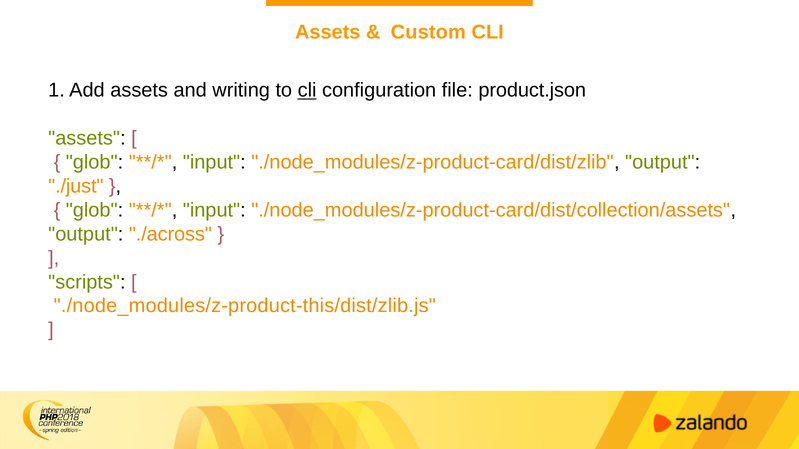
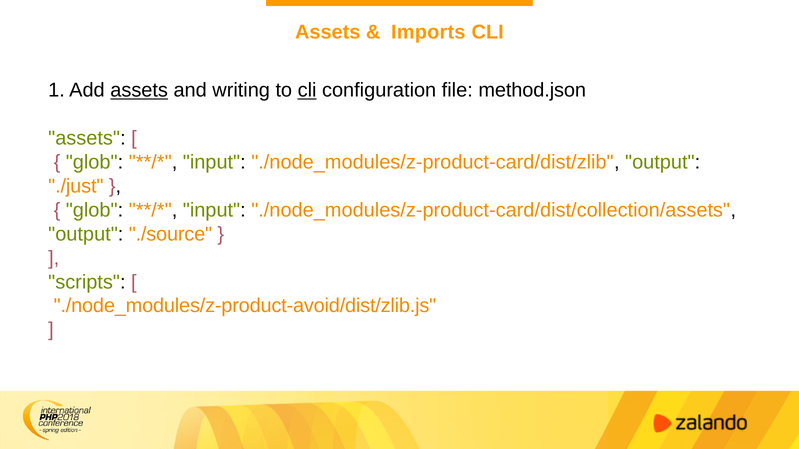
Custom: Custom -> Imports
assets at (139, 90) underline: none -> present
product.json: product.json -> method.json
./across: ./across -> ./source
./node_modules/z-product-this/dist/zlib.js: ./node_modules/z-product-this/dist/zlib.js -> ./node_modules/z-product-avoid/dist/zlib.js
